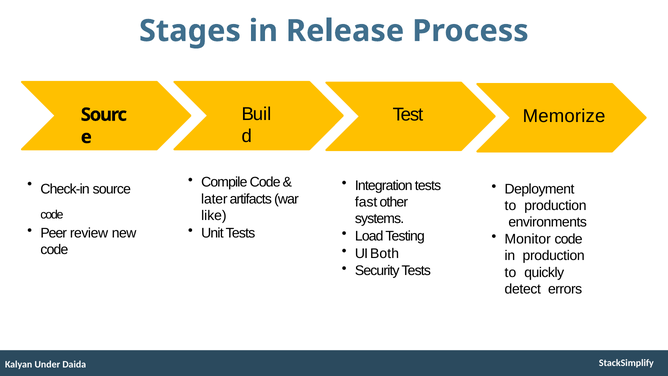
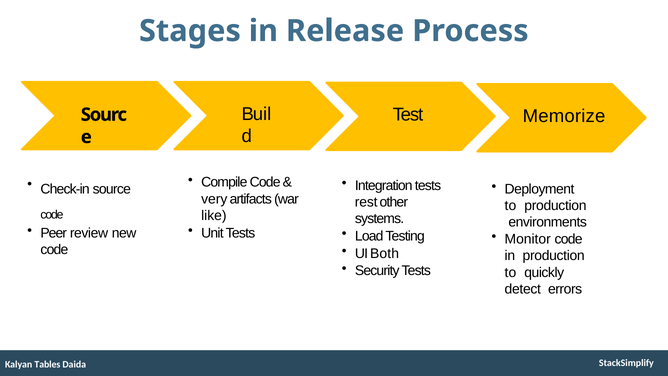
later: later -> very
fast: fast -> rest
Under: Under -> Tables
